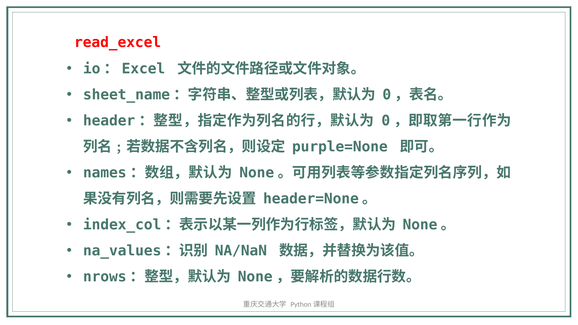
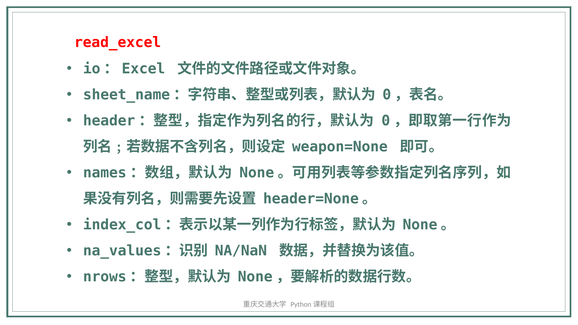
purple=None: purple=None -> weapon=None
